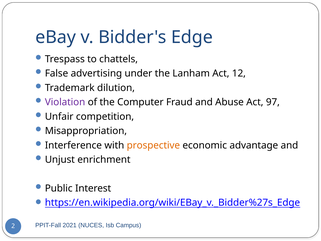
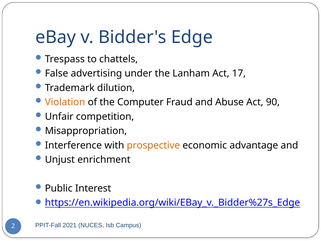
12: 12 -> 17
Violation colour: purple -> orange
97: 97 -> 90
